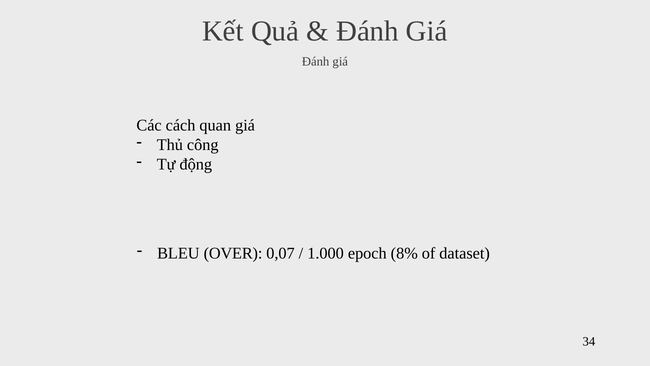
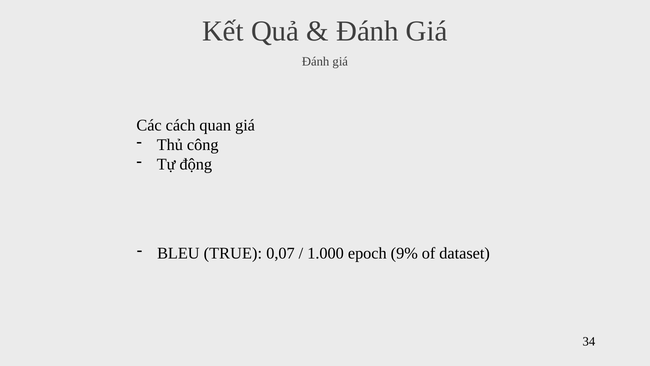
OVER: OVER -> TRUE
8%: 8% -> 9%
